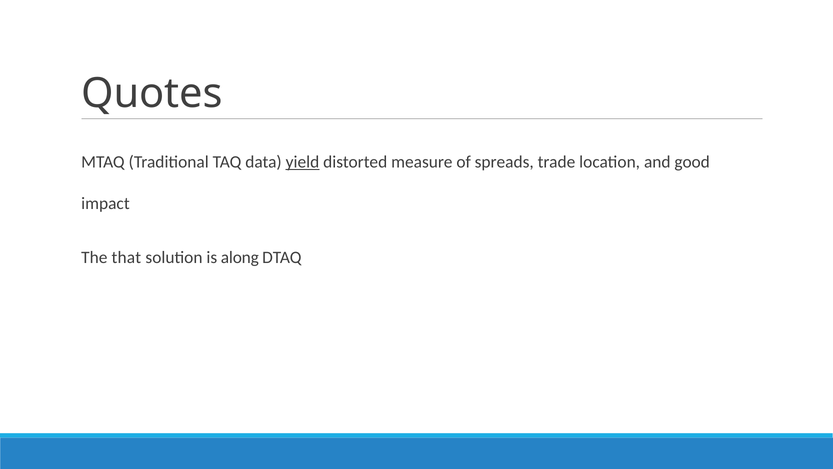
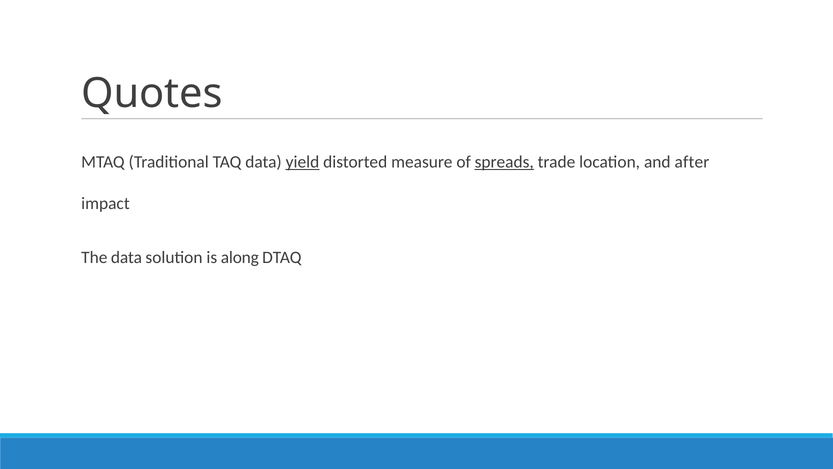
spreads underline: none -> present
good: good -> after
The that: that -> data
